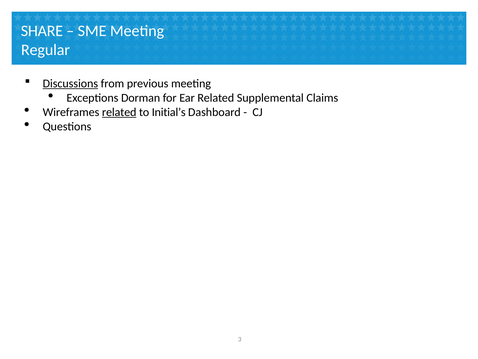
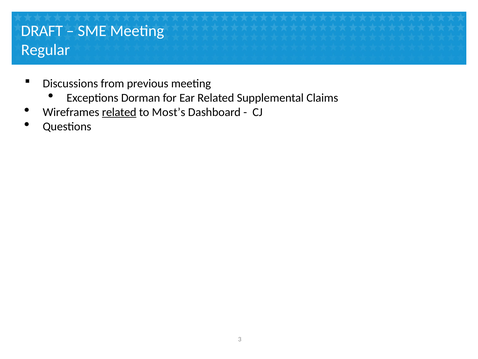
SHARE: SHARE -> DRAFT
Discussions underline: present -> none
Initial’s: Initial’s -> Most’s
